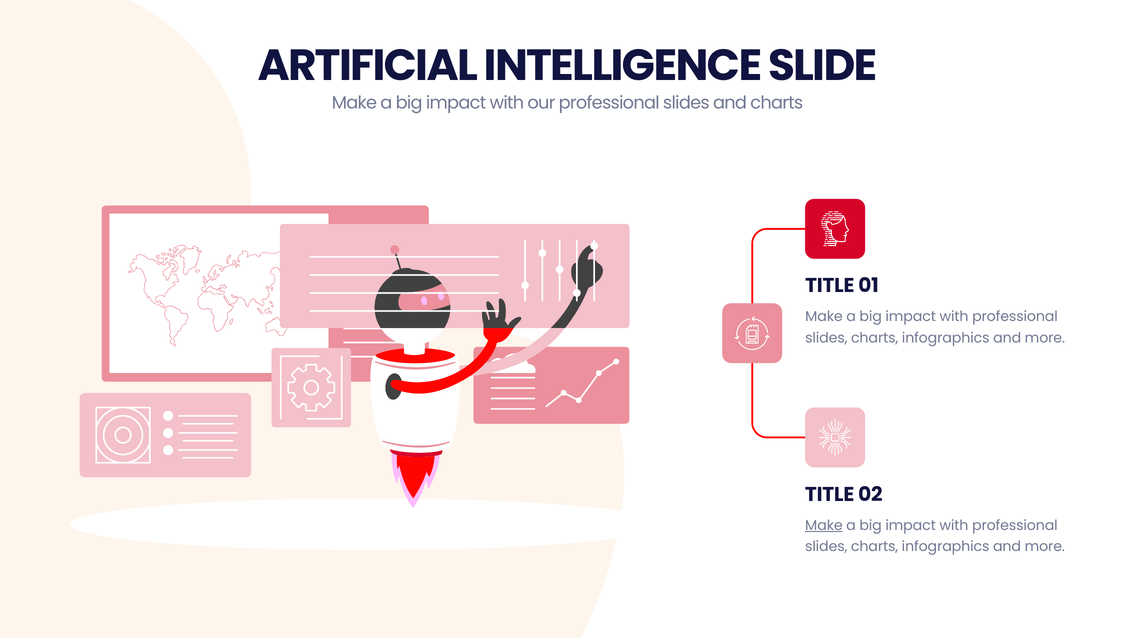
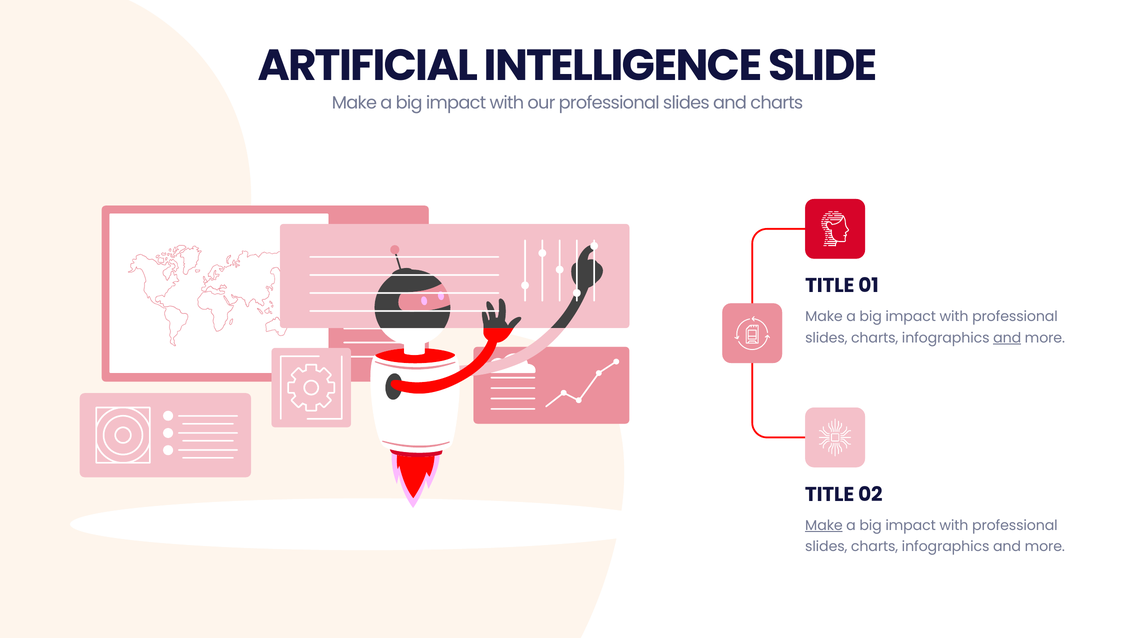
and at (1007, 338) underline: none -> present
